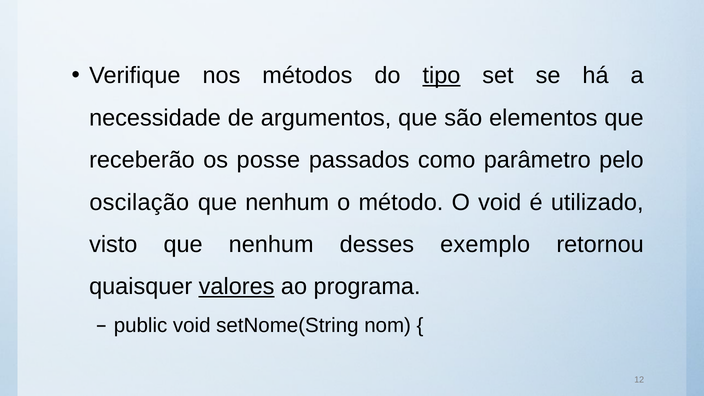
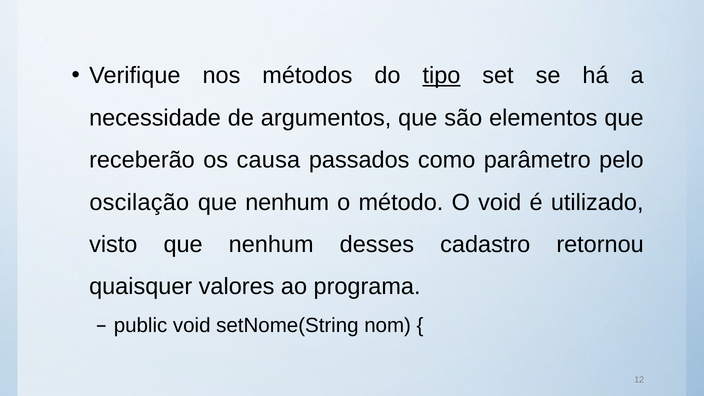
posse: posse -> causa
exemplo: exemplo -> cadastro
valores underline: present -> none
